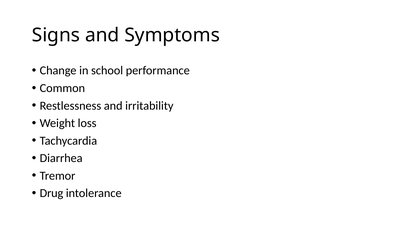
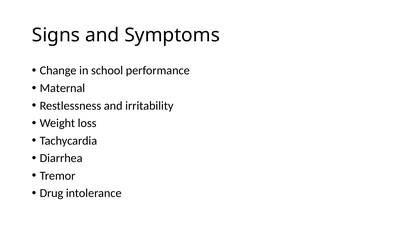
Common: Common -> Maternal
